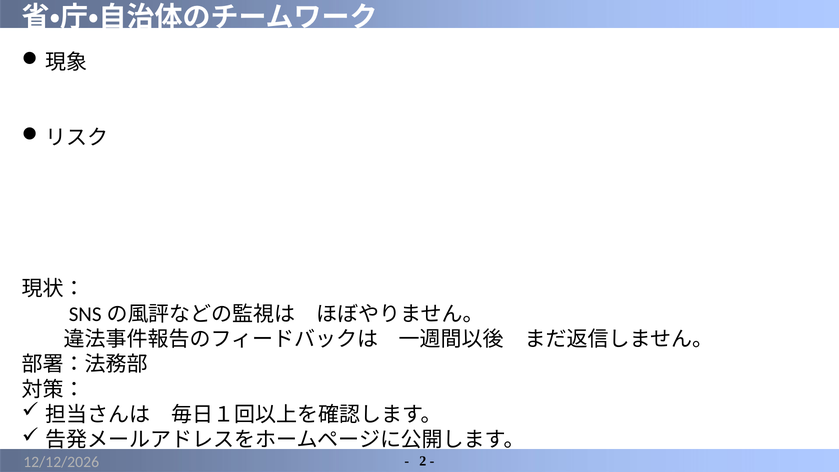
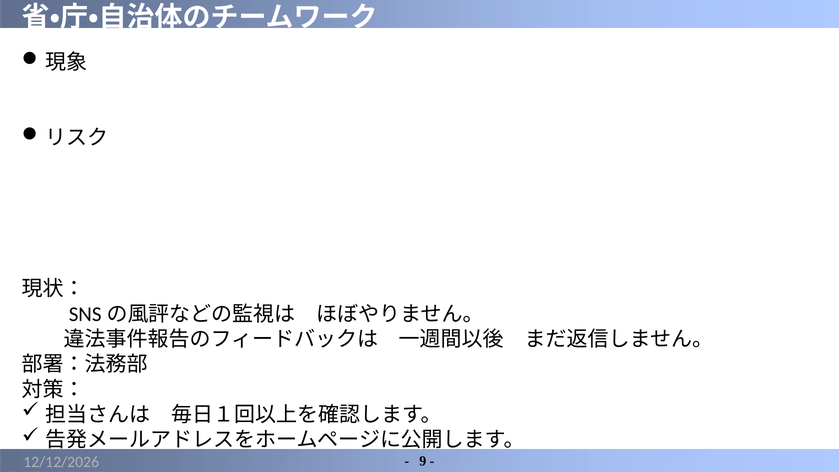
2: 2 -> 9
